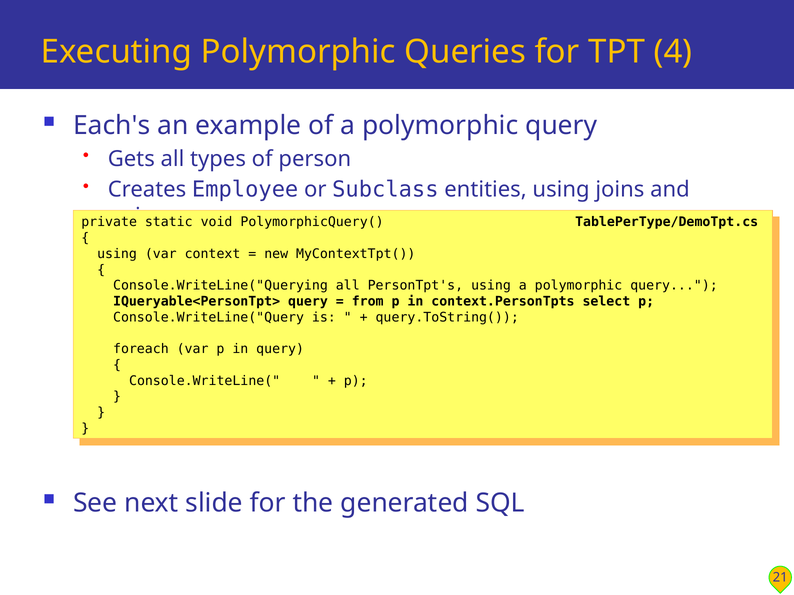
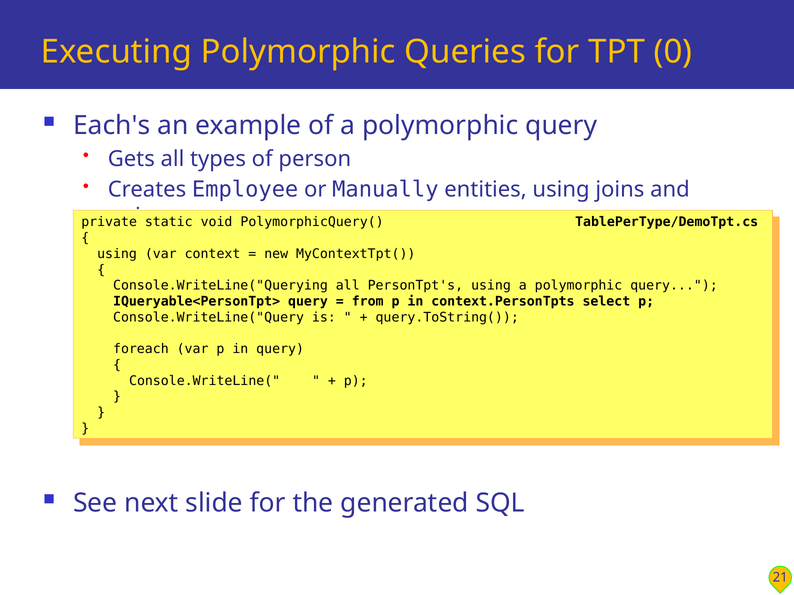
4: 4 -> 0
Subclass: Subclass -> Manually
